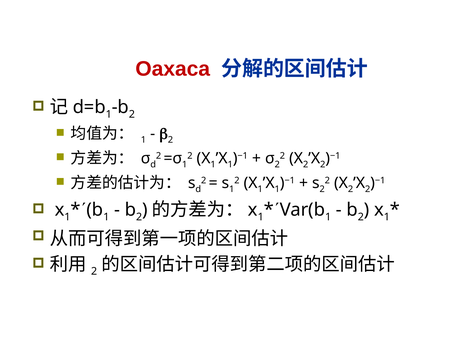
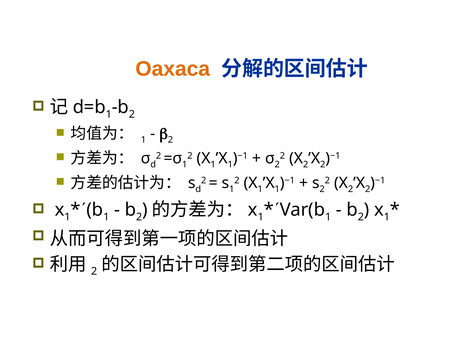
Oaxaca colour: red -> orange
